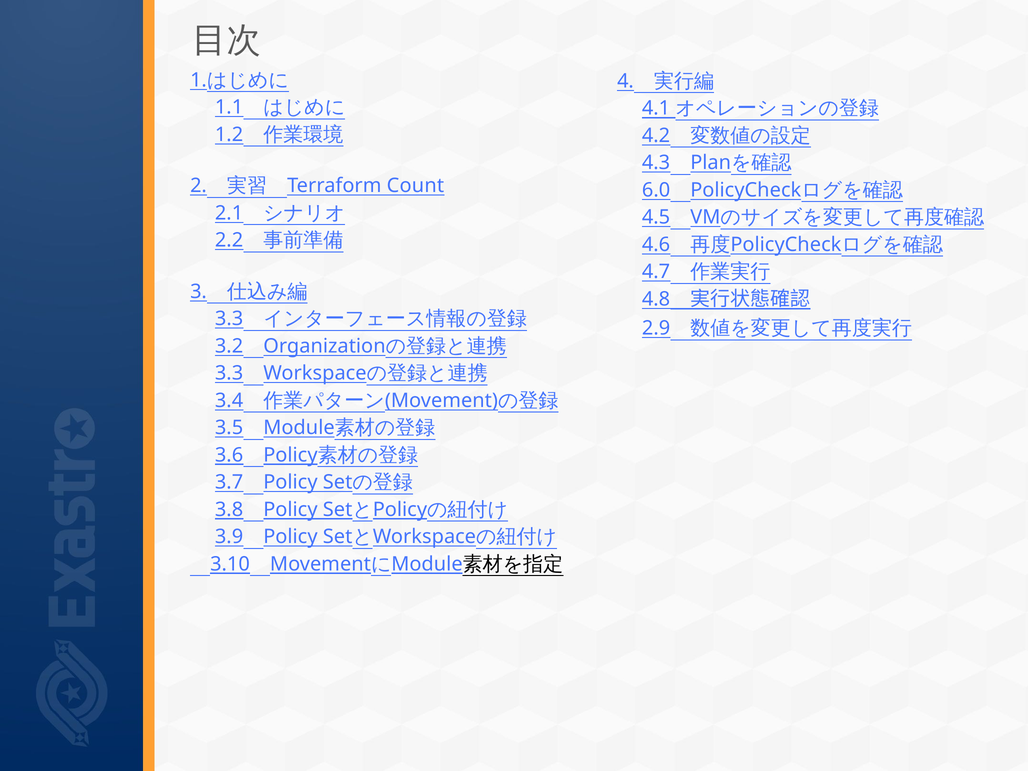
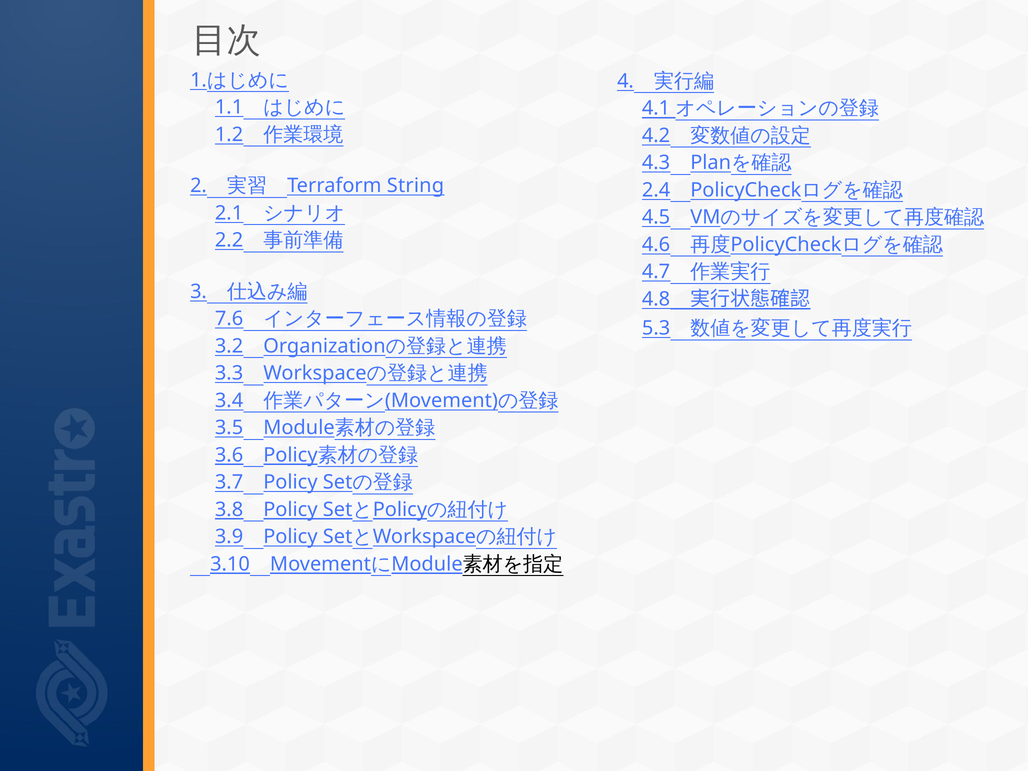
Count: Count -> String
6.0: 6.0 -> 2.4
3.3 at (229, 319): 3.3 -> 7.6
2.9: 2.9 -> 5.3
